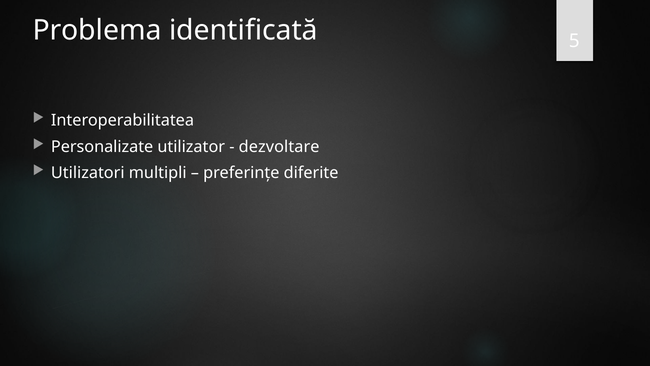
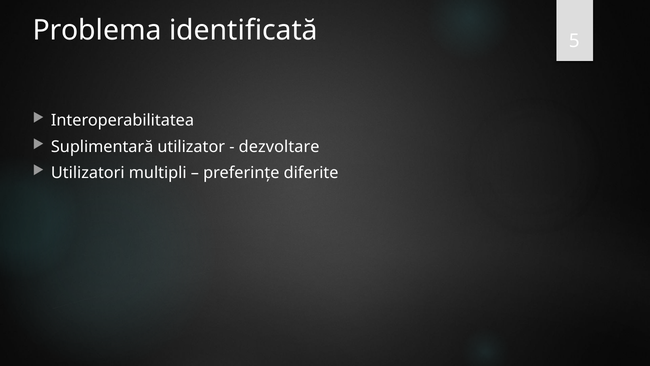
Personalizate: Personalizate -> Suplimentară
